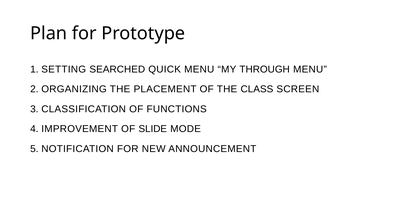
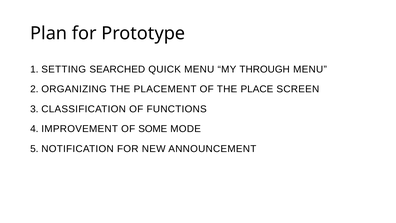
CLASS: CLASS -> PLACE
SLIDE: SLIDE -> SOME
